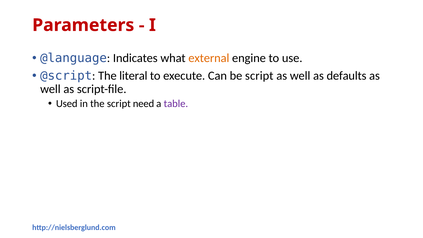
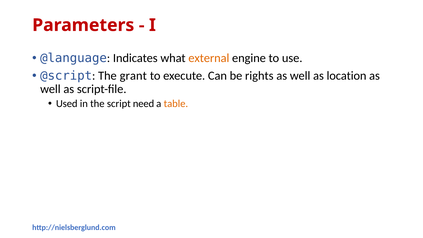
literal: literal -> grant
be script: script -> rights
defaults: defaults -> location
table colour: purple -> orange
